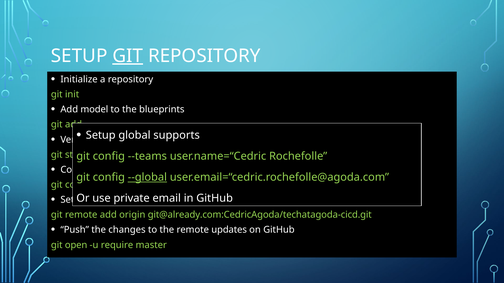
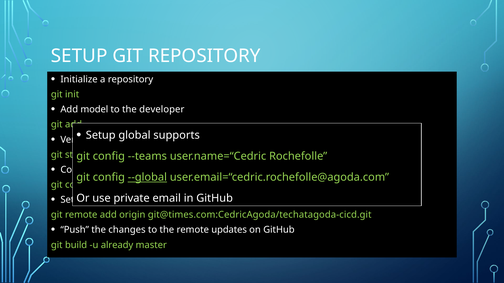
GIT at (128, 56) underline: present -> none
blueprints: blueprints -> developer
git@already.com:CedricAgoda/techatagoda-cicd.git: git@already.com:CedricAgoda/techatagoda-cicd.git -> git@times.com:CedricAgoda/techatagoda-cicd.git
open: open -> build
require: require -> already
